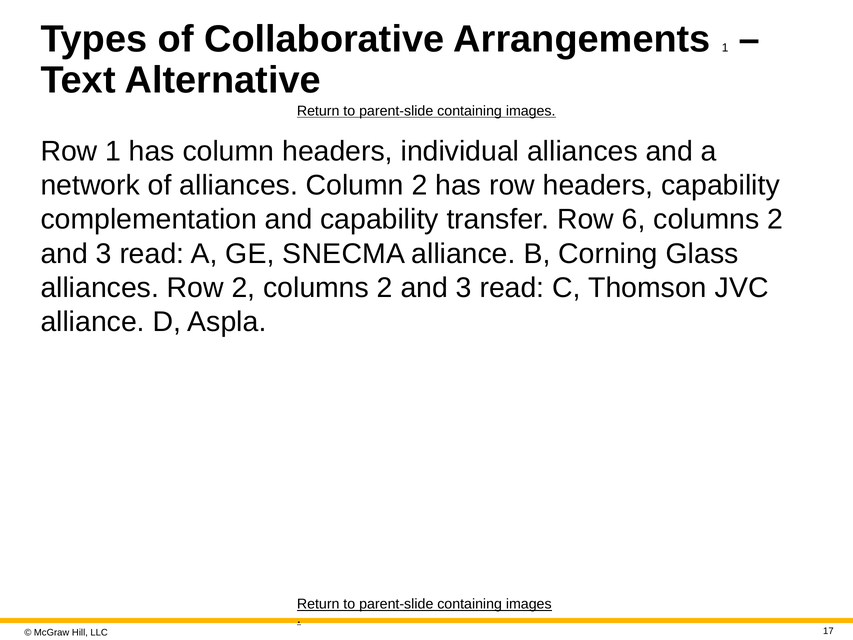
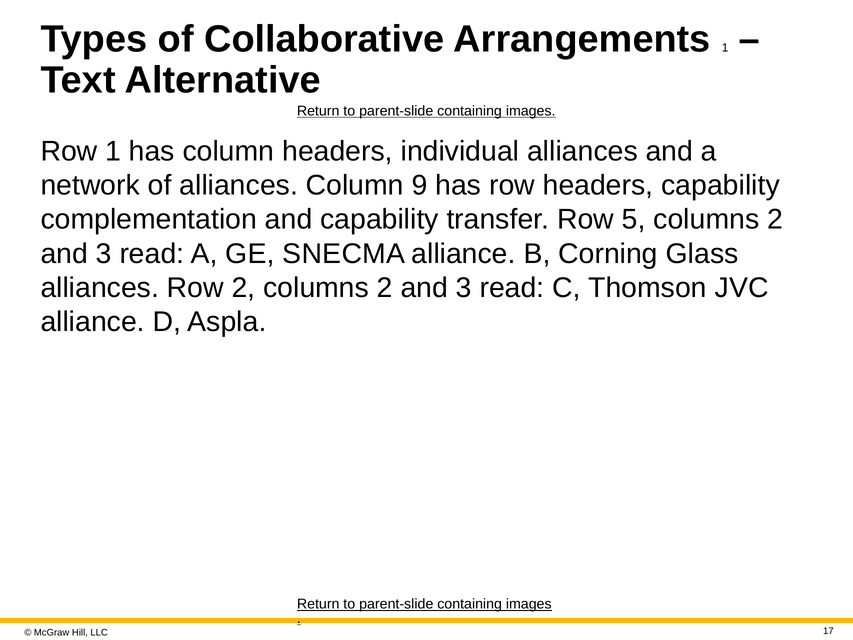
Column 2: 2 -> 9
6: 6 -> 5
